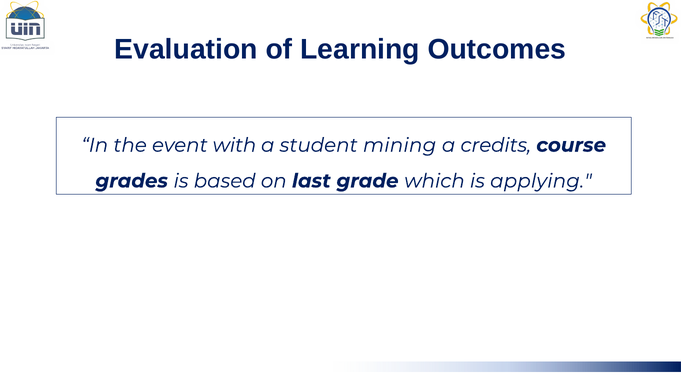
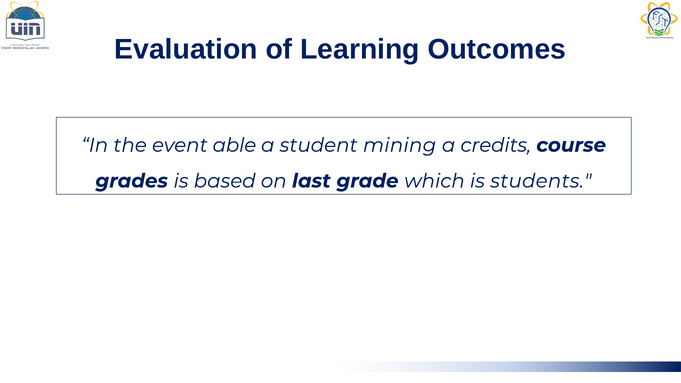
with: with -> able
applying: applying -> students
